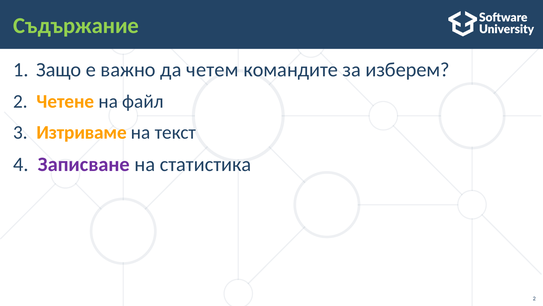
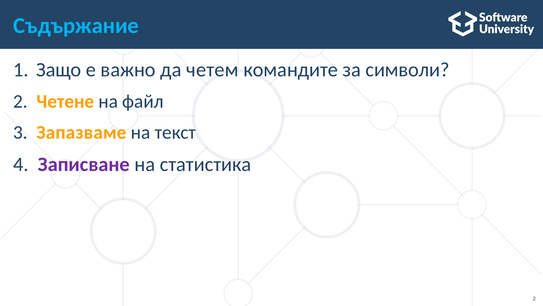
Съдържание colour: light green -> light blue
изберем: изберем -> символи
Изтриваме: Изтриваме -> Запазваме
